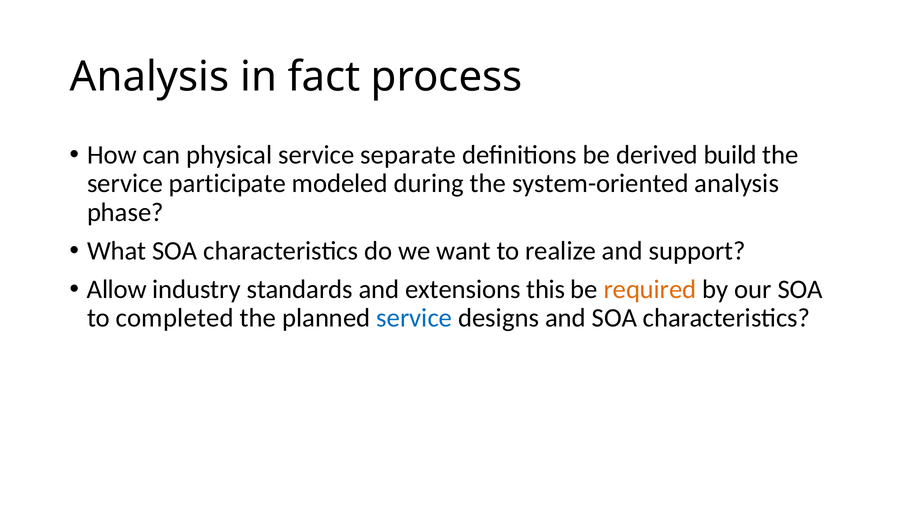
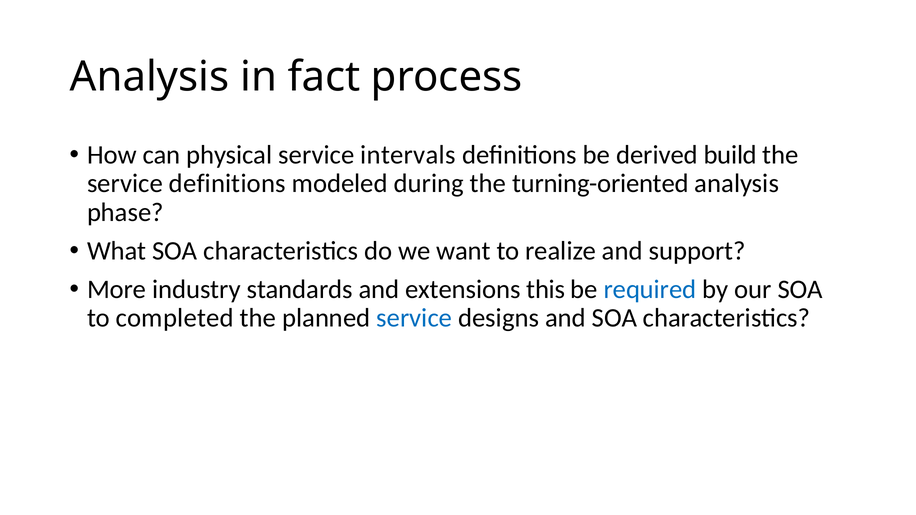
separate: separate -> intervals
service participate: participate -> definitions
system-oriented: system-oriented -> turning-oriented
Allow: Allow -> More
required colour: orange -> blue
